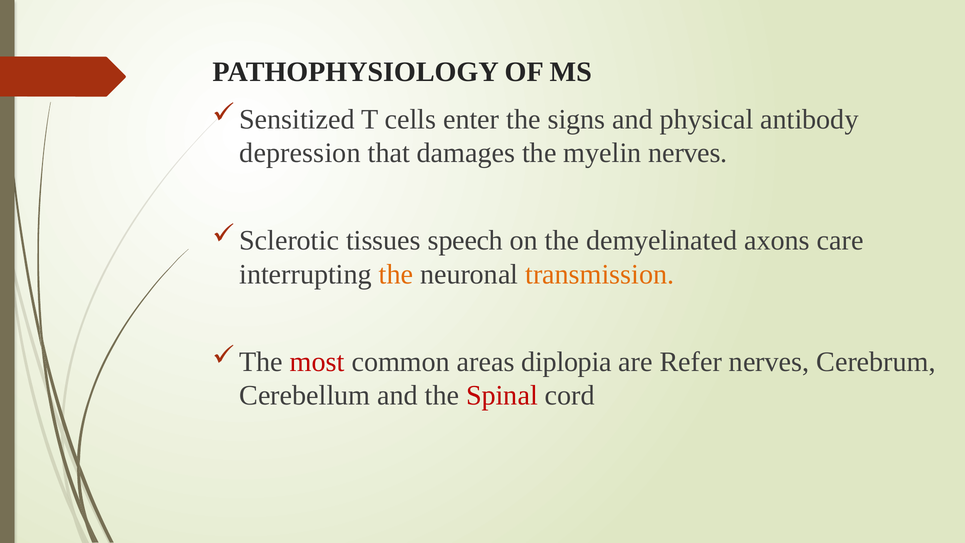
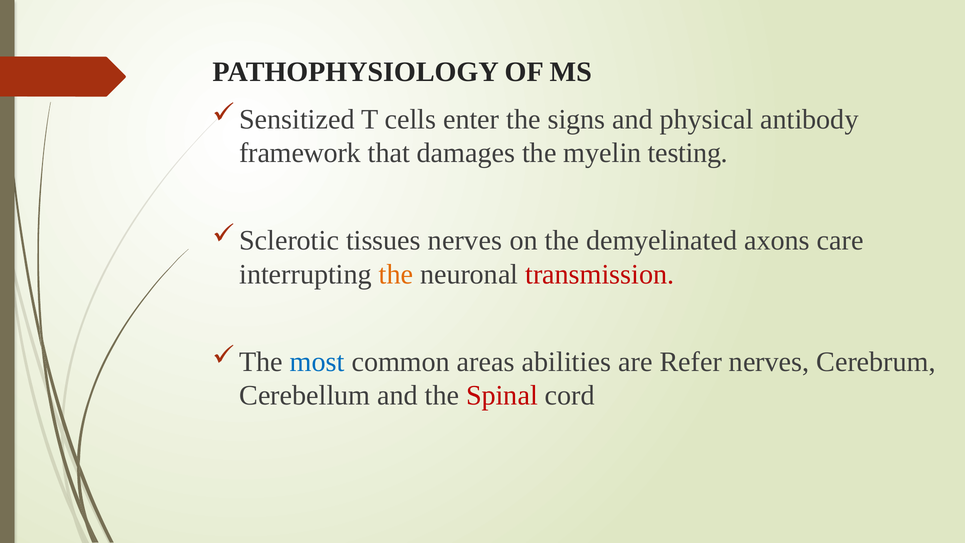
depression: depression -> framework
myelin nerves: nerves -> testing
tissues speech: speech -> nerves
transmission colour: orange -> red
most colour: red -> blue
diplopia: diplopia -> abilities
